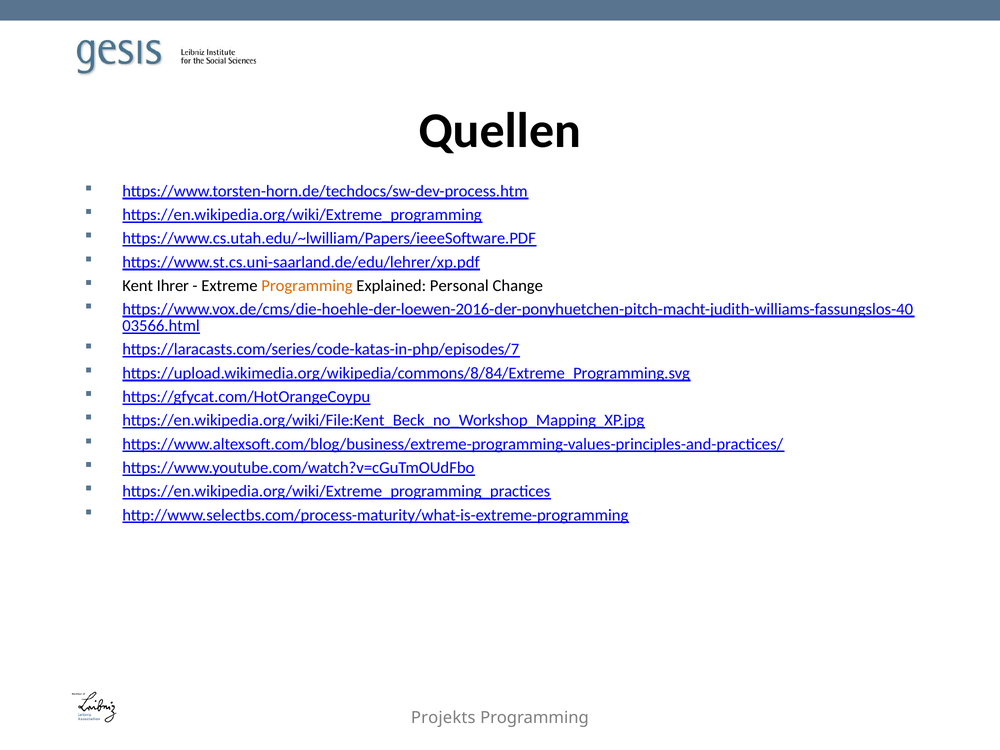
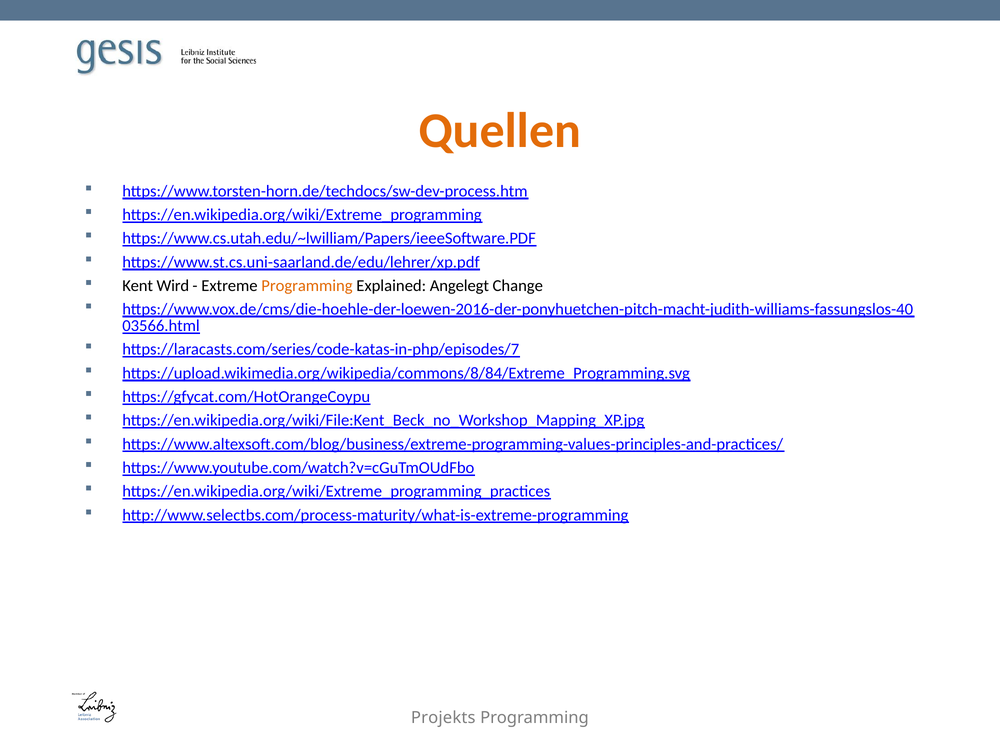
Quellen colour: black -> orange
Ihrer: Ihrer -> Wird
Personal: Personal -> Angelegt
